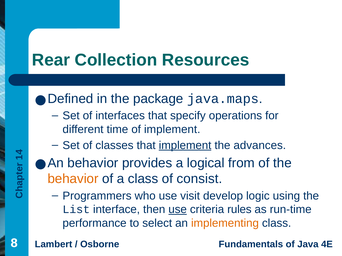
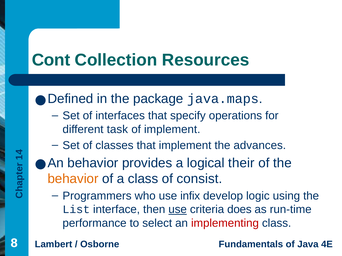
Rear: Rear -> Cont
time: time -> task
implement at (185, 146) underline: present -> none
from: from -> their
visit: visit -> infix
rules: rules -> does
implementing colour: orange -> red
